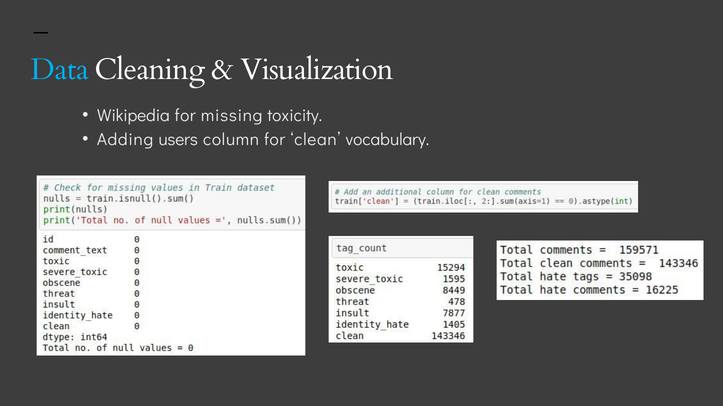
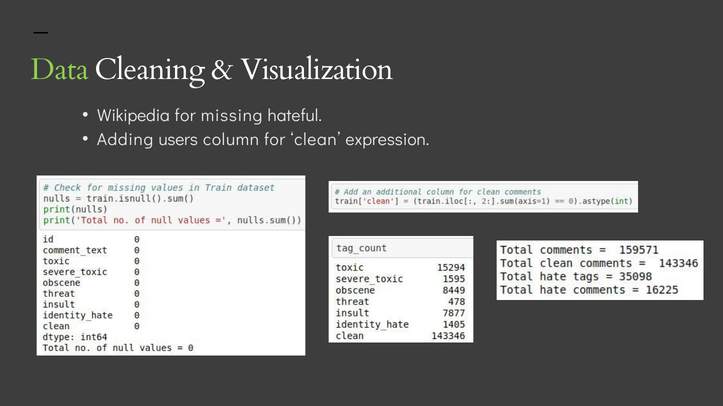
Data colour: light blue -> light green
toxicity: toxicity -> hateful
vocabulary: vocabulary -> expression
